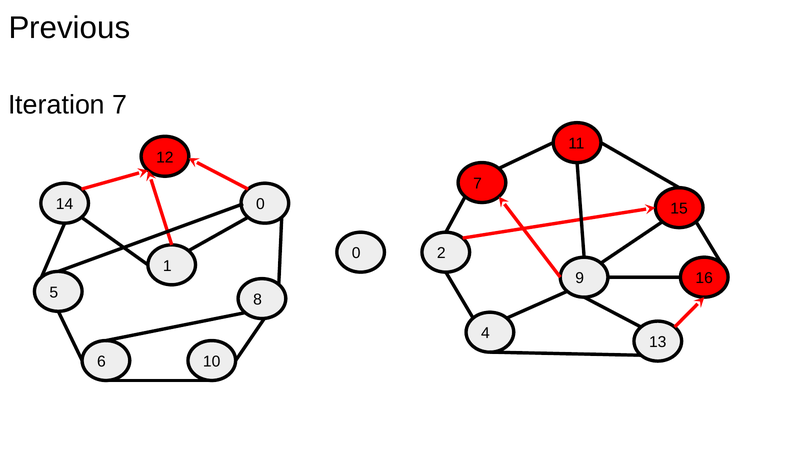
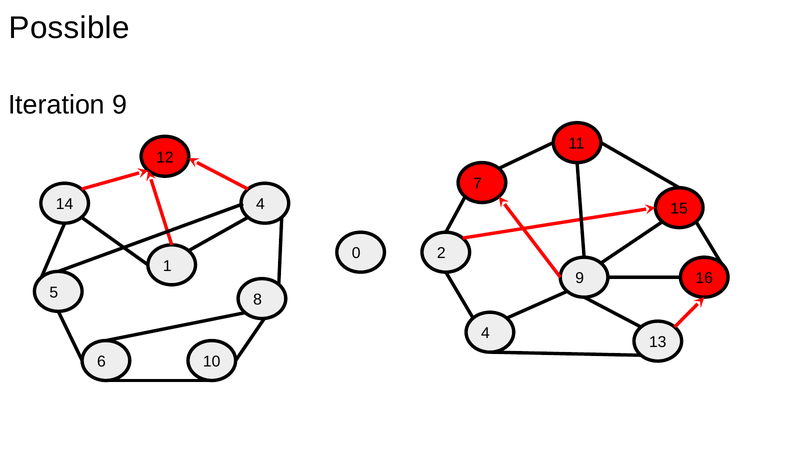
Previous: Previous -> Possible
Iteration 7: 7 -> 9
0 at (260, 204): 0 -> 4
